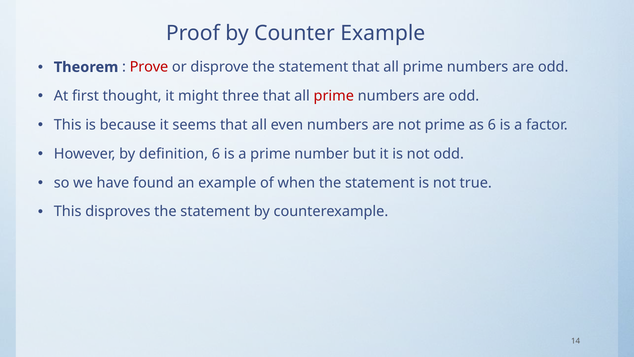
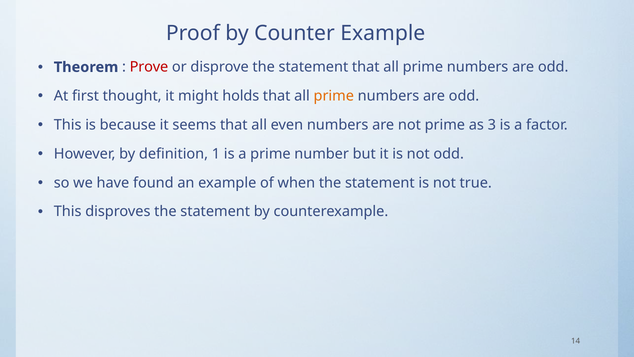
three: three -> holds
prime at (334, 96) colour: red -> orange
as 6: 6 -> 3
definition 6: 6 -> 1
